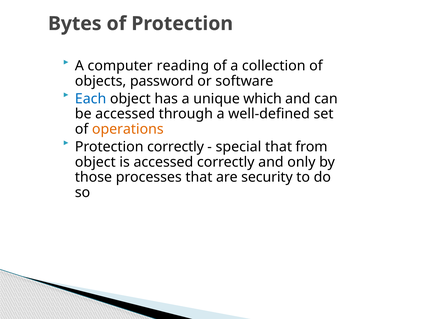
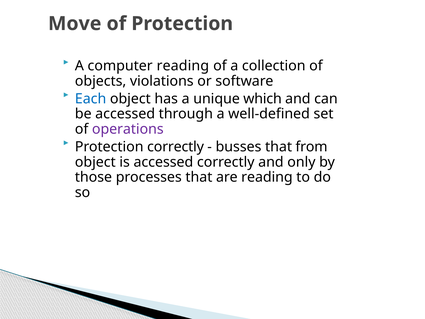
Bytes: Bytes -> Move
password: password -> violations
operations colour: orange -> purple
special: special -> busses
are security: security -> reading
